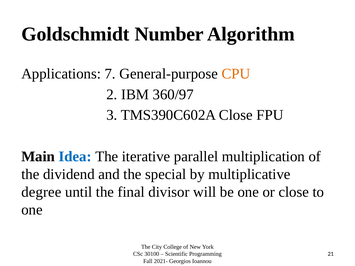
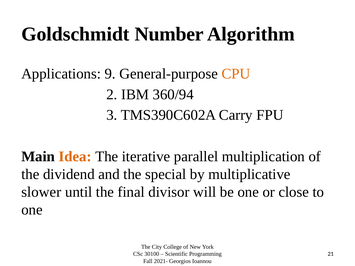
7: 7 -> 9
360/97: 360/97 -> 360/94
TMS390C602A Close: Close -> Carry
Idea colour: blue -> orange
degree: degree -> slower
